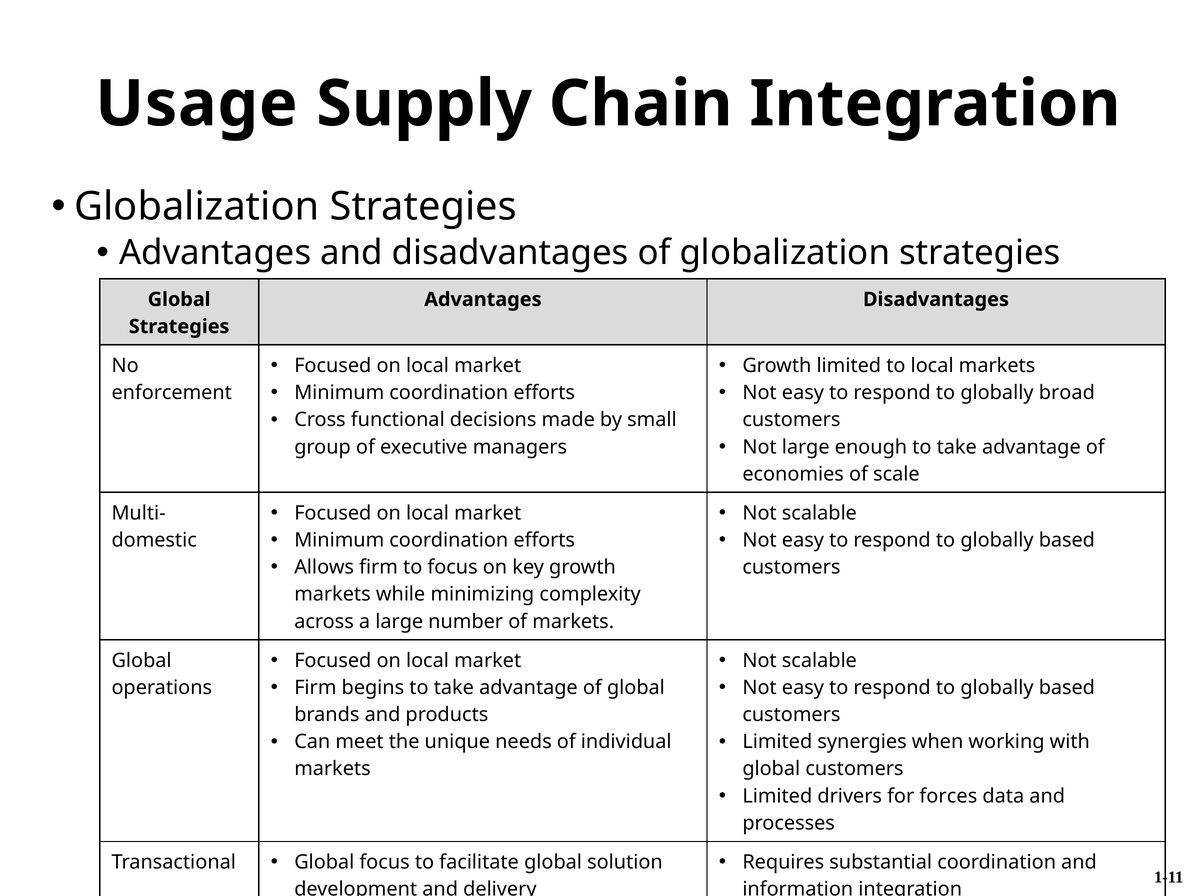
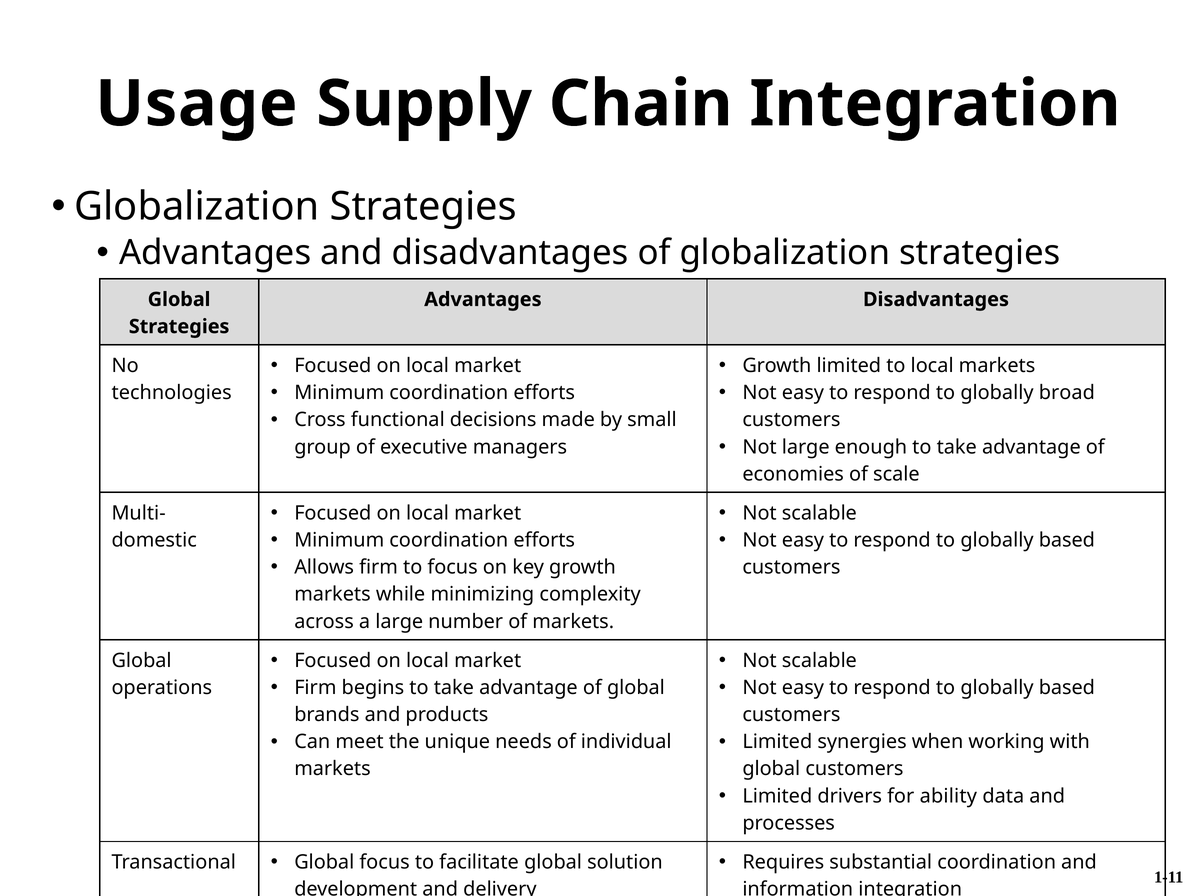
enforcement: enforcement -> technologies
for forces: forces -> ability
